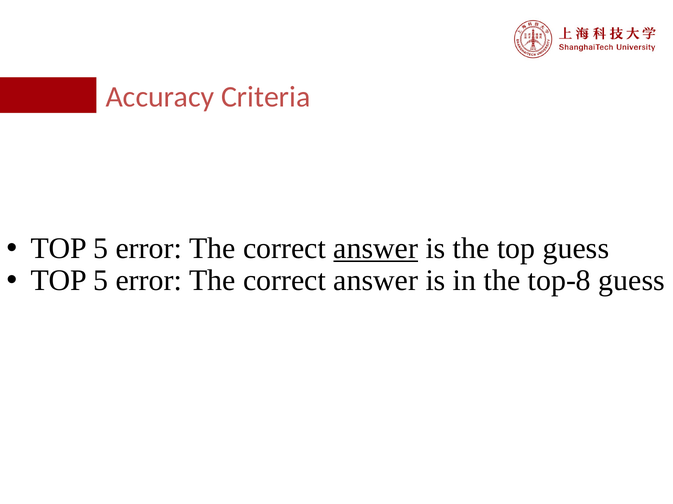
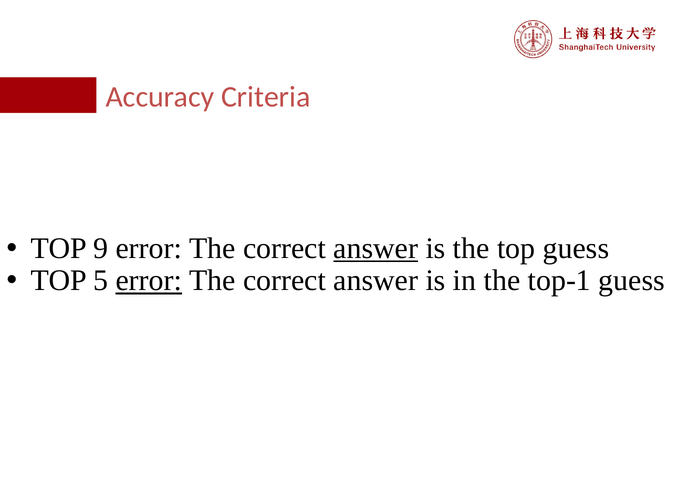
5 at (101, 249): 5 -> 9
error at (149, 281) underline: none -> present
top-8: top-8 -> top-1
